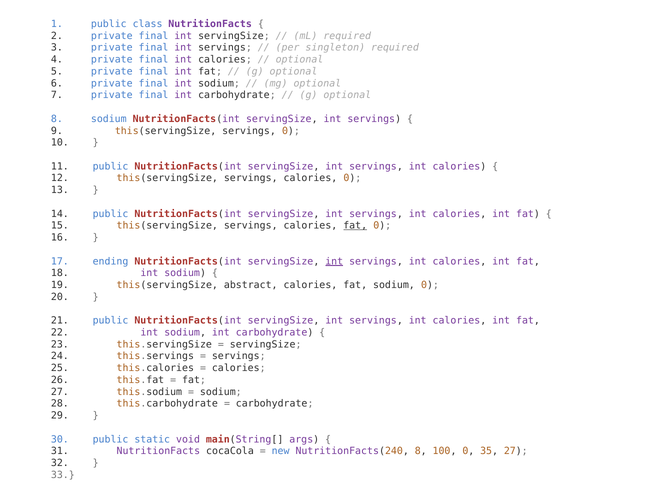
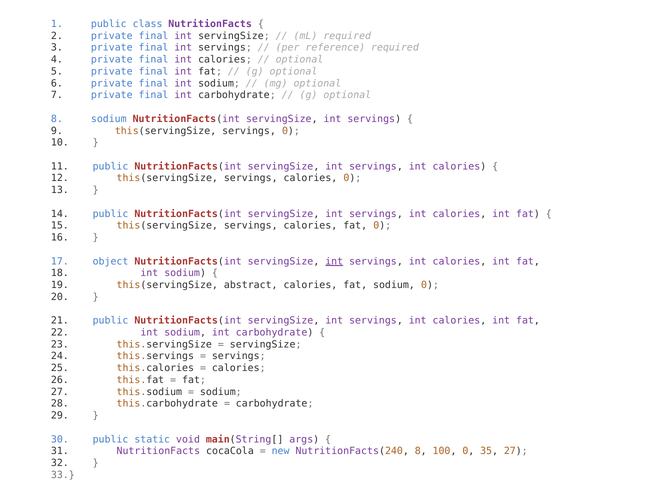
singleton: singleton -> reference
fat at (355, 226) underline: present -> none
ending: ending -> object
